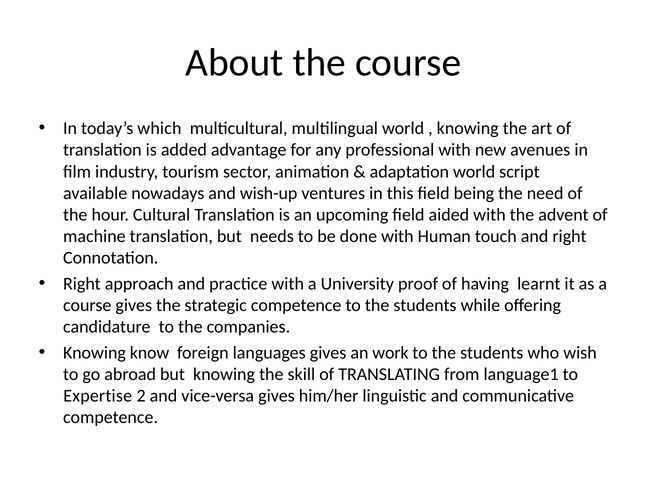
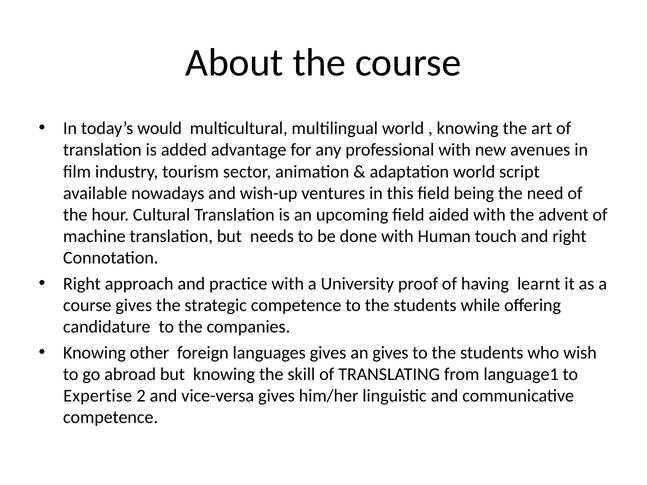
which: which -> would
know: know -> other
an work: work -> gives
